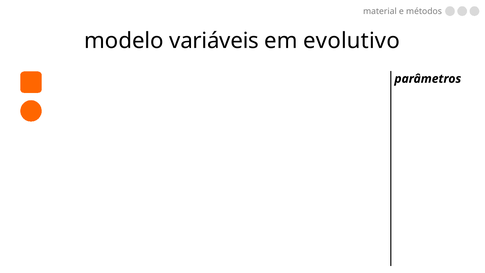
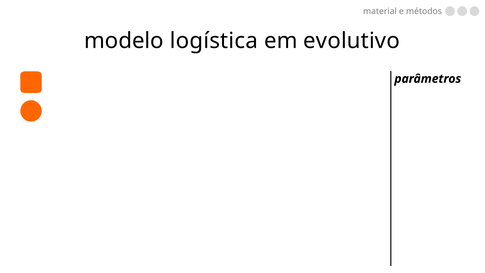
variáveis: variáveis -> logística
